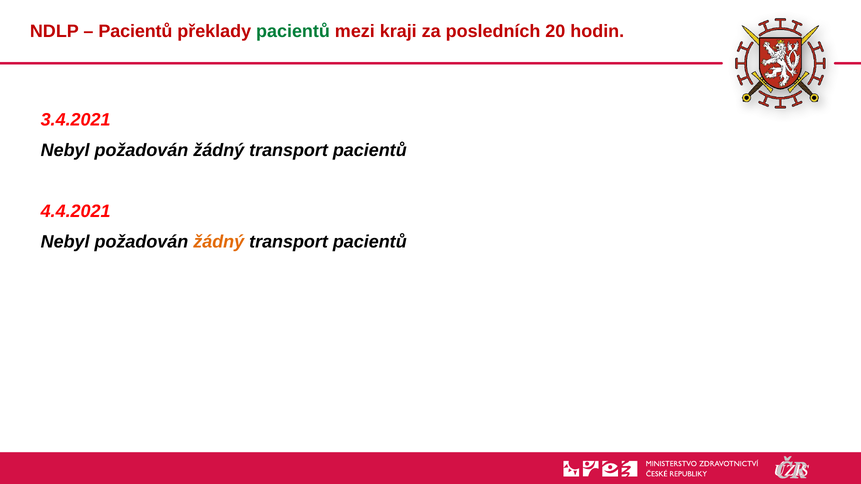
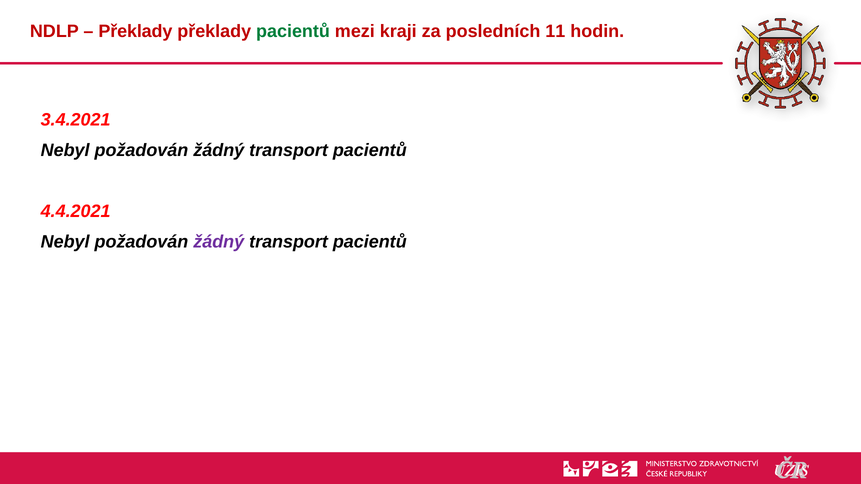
Pacientů at (135, 32): Pacientů -> Překlady
20: 20 -> 11
žádný at (219, 242) colour: orange -> purple
